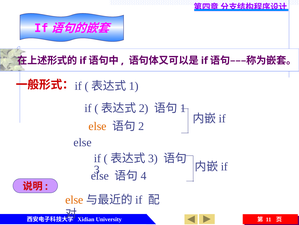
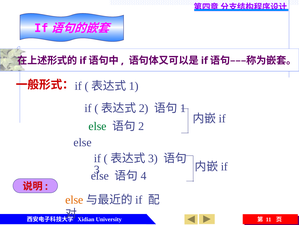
else at (98, 126) colour: orange -> green
